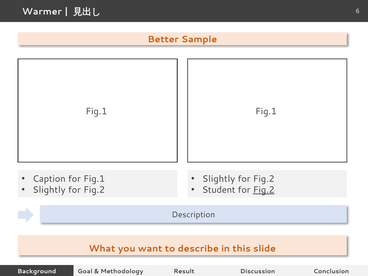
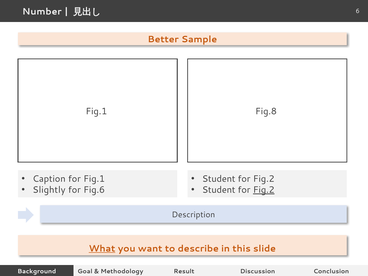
Warmer: Warmer -> Number
Fig.1 at (266, 111): Fig.1 -> Fig.8
Slightly at (219, 179): Slightly -> Student
Fig.2 at (94, 190): Fig.2 -> Fig.6
What underline: none -> present
